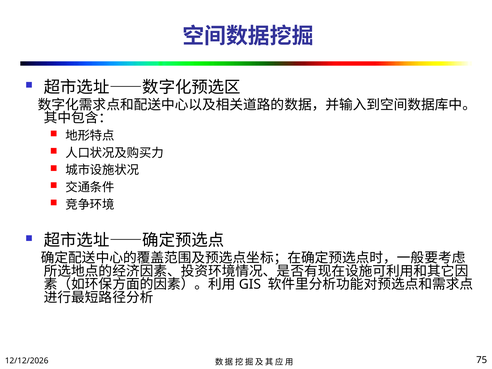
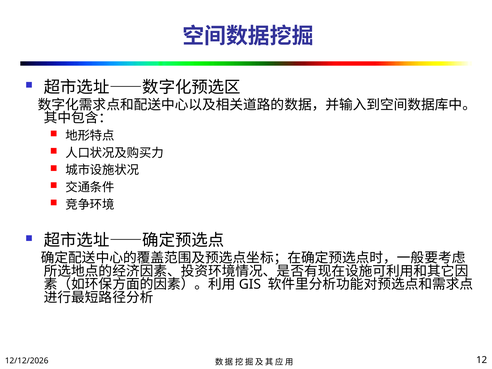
75: 75 -> 12
